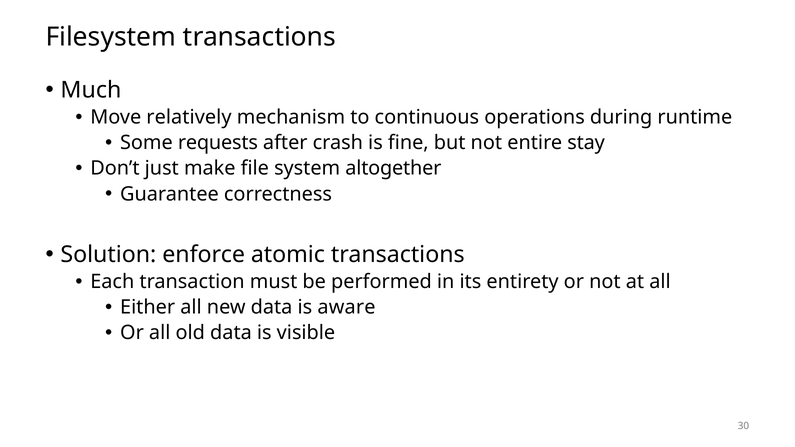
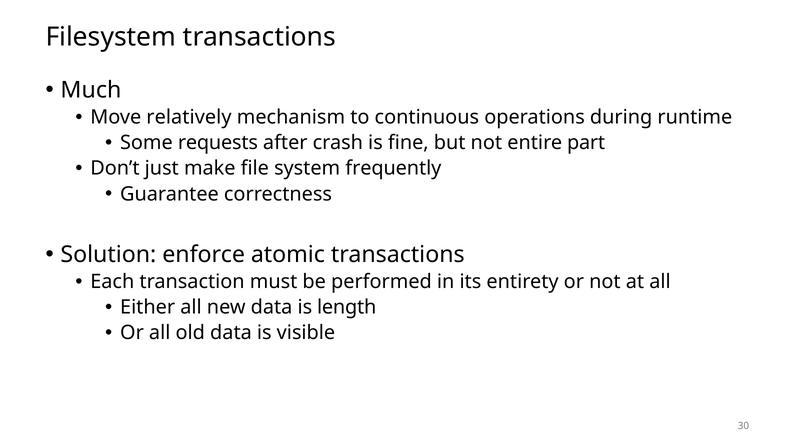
stay: stay -> part
altogether: altogether -> frequently
aware: aware -> length
